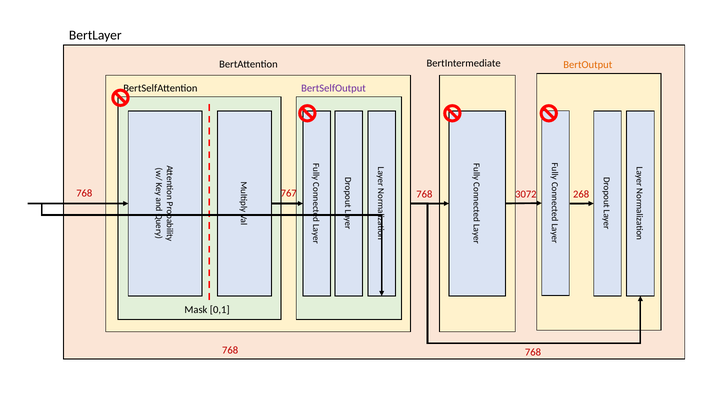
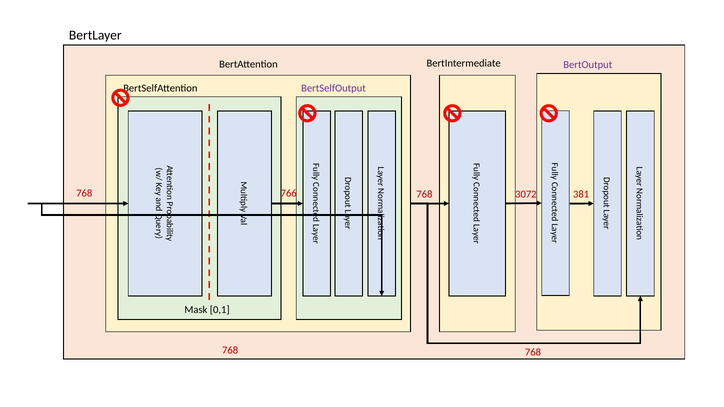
BertOutput colour: orange -> purple
767: 767 -> 766
268: 268 -> 381
